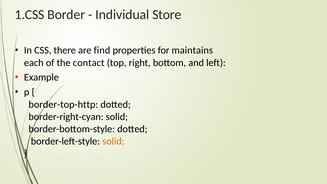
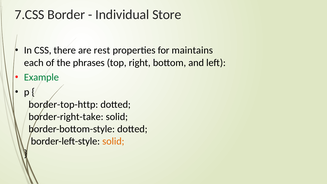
1.CSS: 1.CSS -> 7.CSS
find: find -> rest
contact: contact -> phrases
Example colour: black -> green
border-right-cyan: border-right-cyan -> border-right-take
